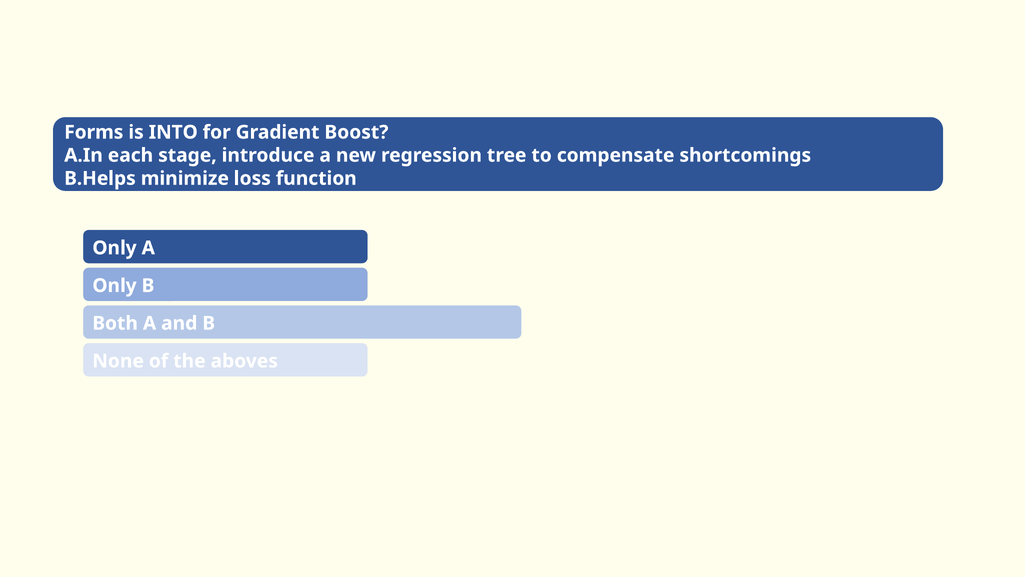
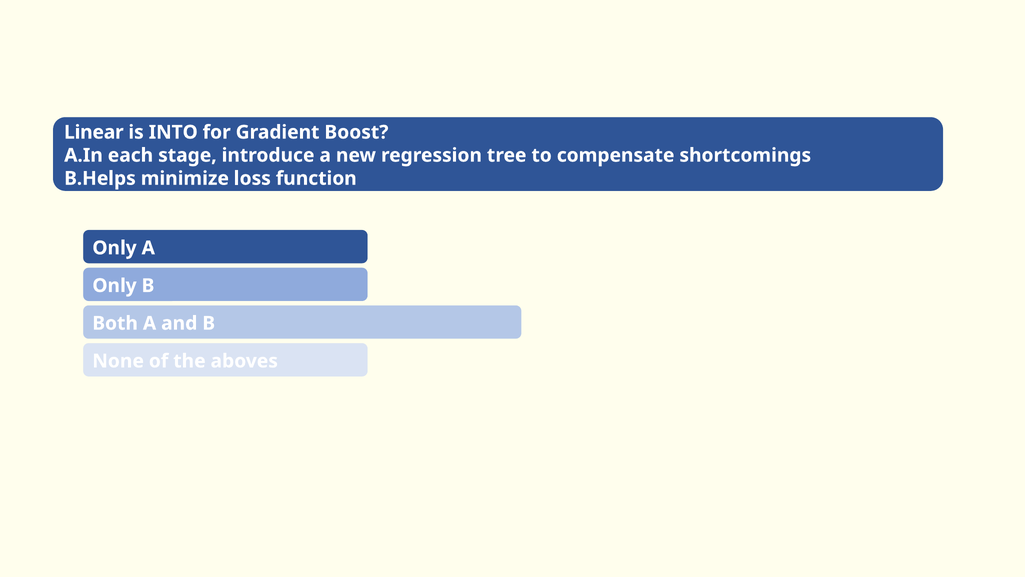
Forms: Forms -> Linear
